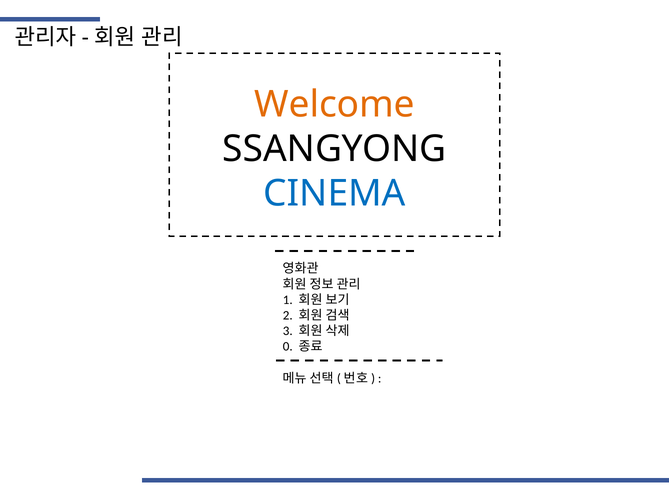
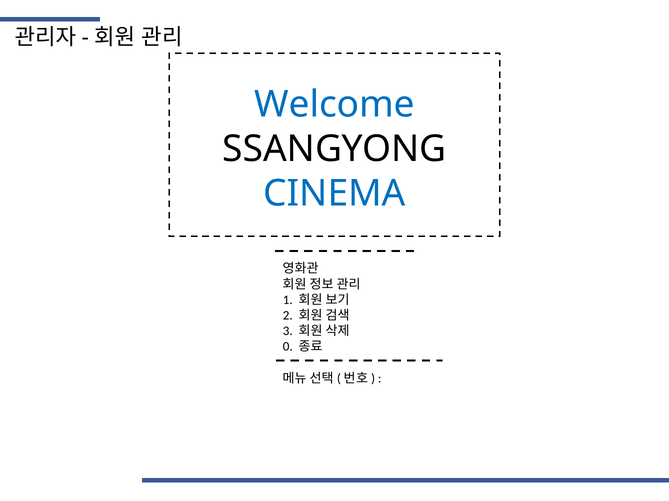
Welcome colour: orange -> blue
